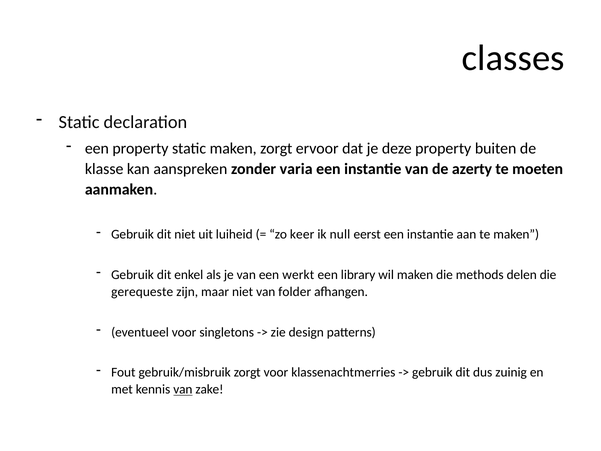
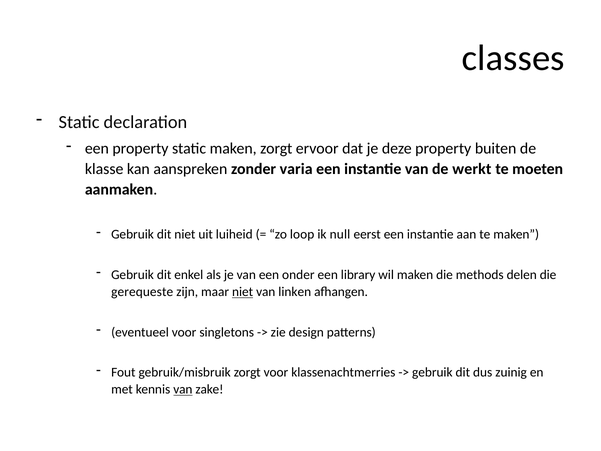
azerty: azerty -> werkt
keer: keer -> loop
werkt: werkt -> onder
niet at (243, 292) underline: none -> present
folder: folder -> linken
